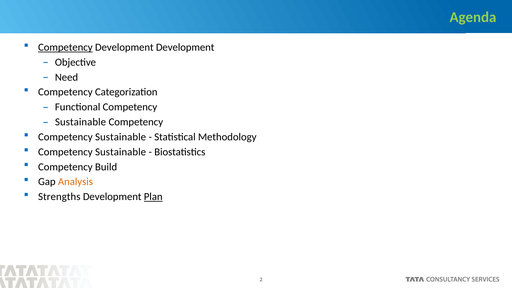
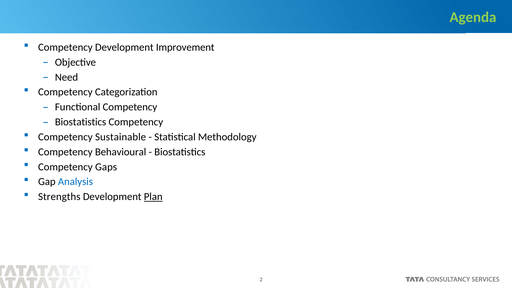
Competency at (65, 47) underline: present -> none
Development Development: Development -> Improvement
Sustainable at (81, 122): Sustainable -> Biostatistics
Sustainable at (121, 152): Sustainable -> Behavioural
Build: Build -> Gaps
Analysis colour: orange -> blue
